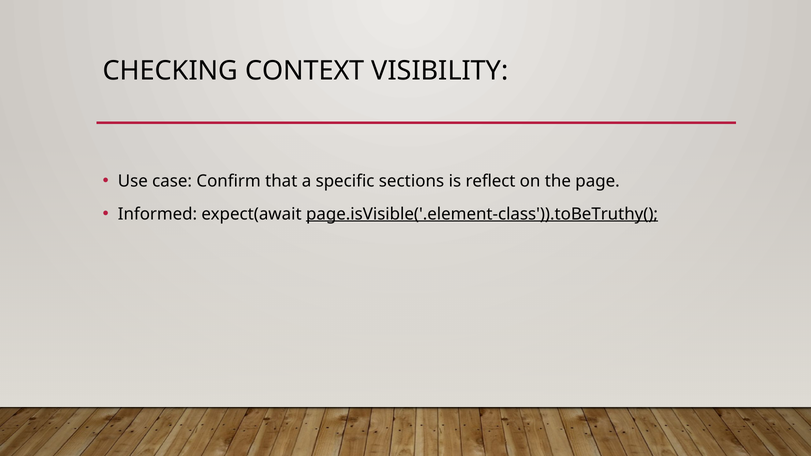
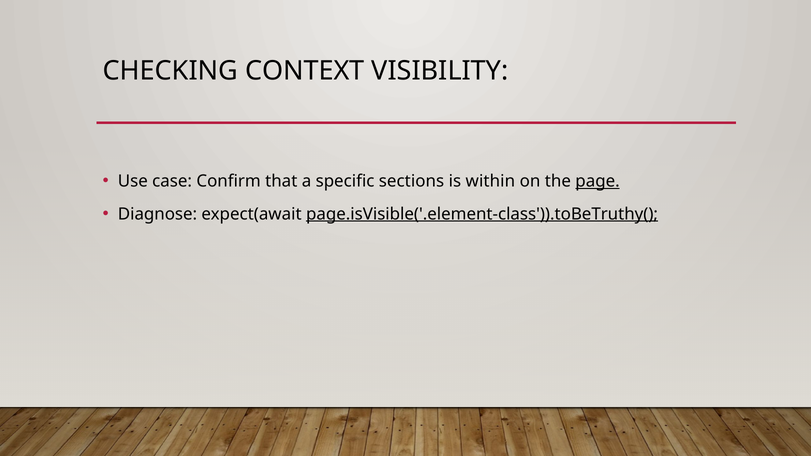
reflect: reflect -> within
page underline: none -> present
Informed: Informed -> Diagnose
